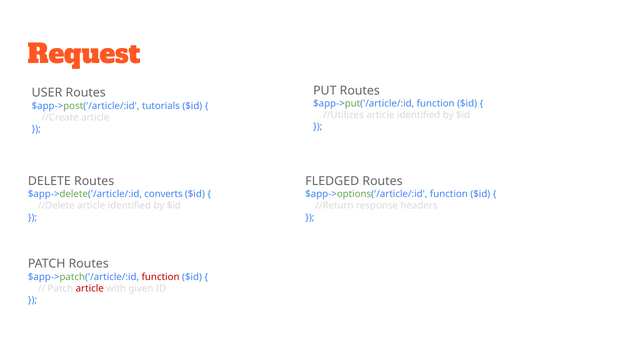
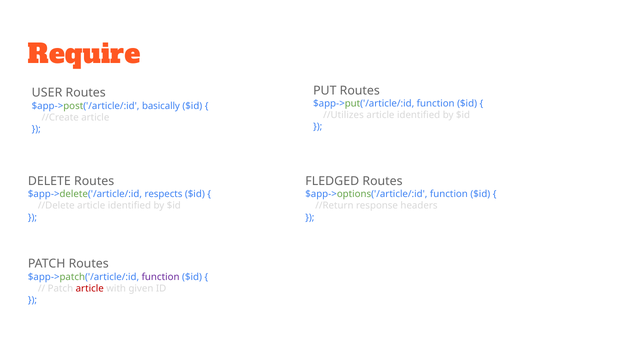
Request: Request -> Require
tutorials: tutorials -> basically
converts: converts -> respects
function at (161, 277) colour: red -> purple
